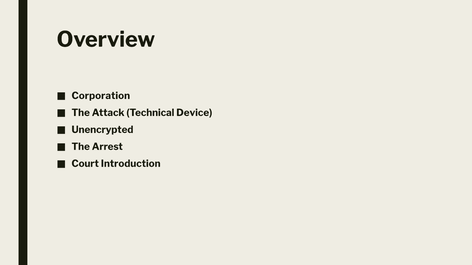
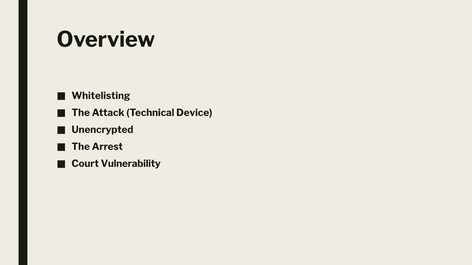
Corporation: Corporation -> Whitelisting
Introduction: Introduction -> Vulnerability
